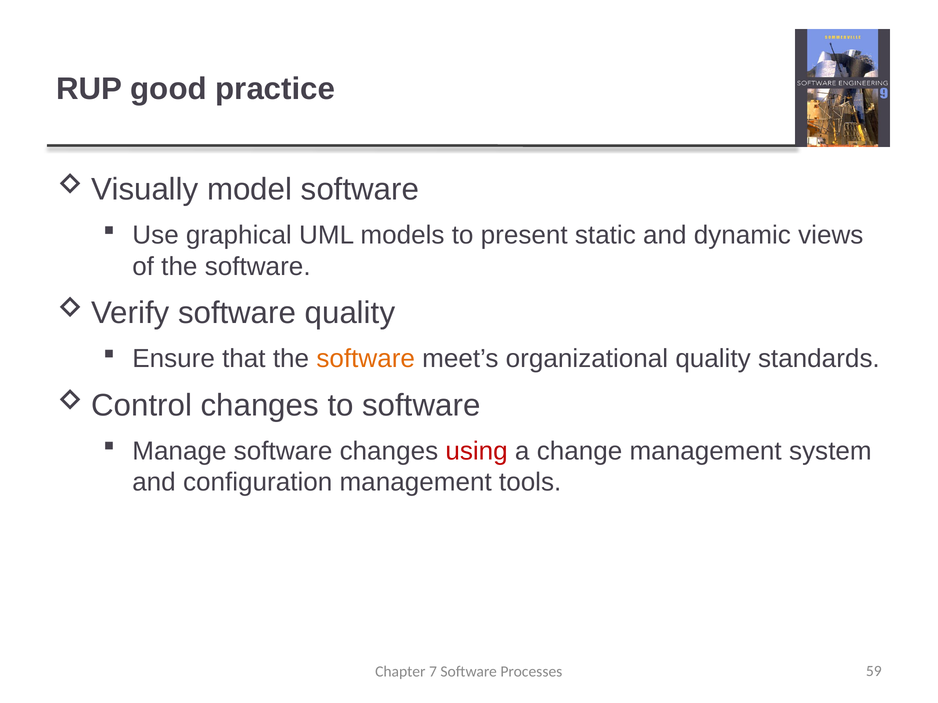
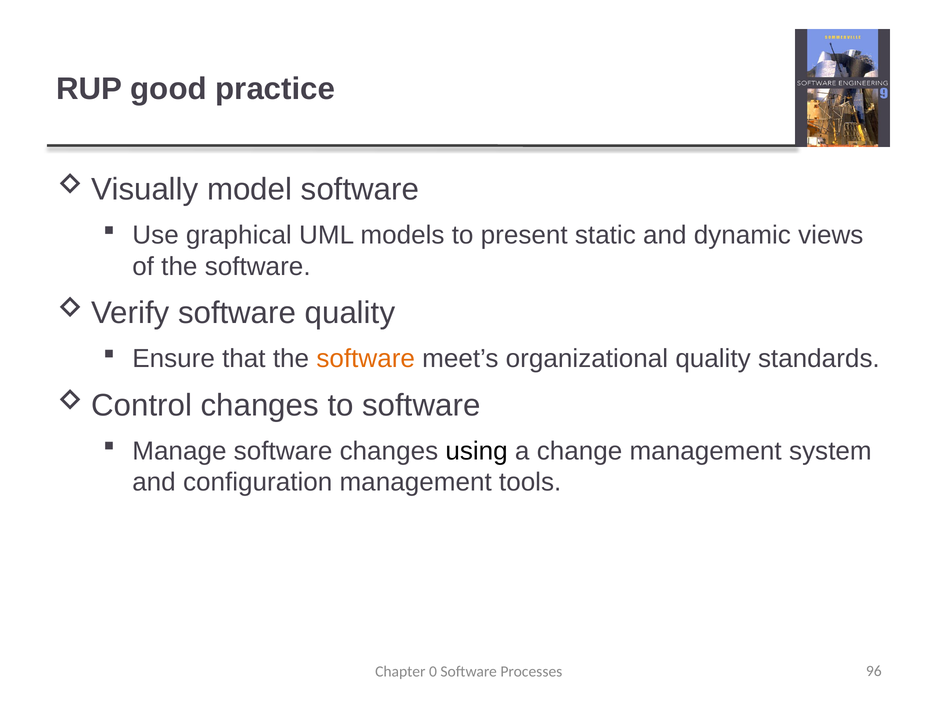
using colour: red -> black
7: 7 -> 0
59: 59 -> 96
